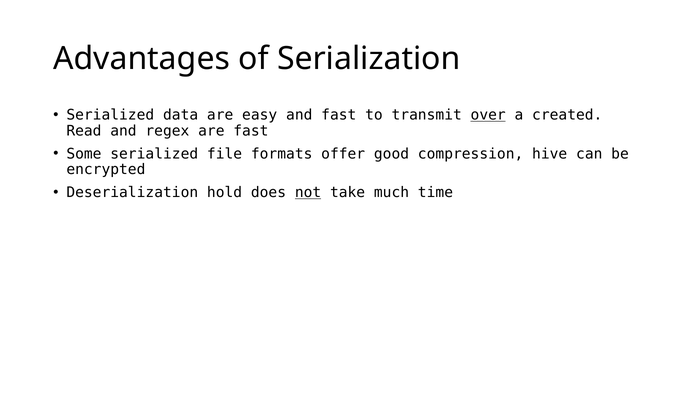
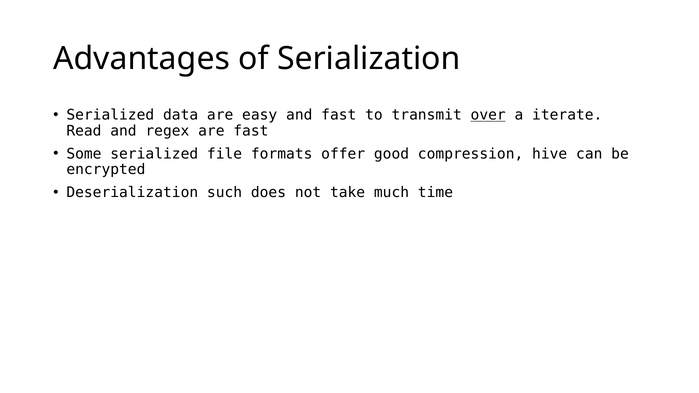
created: created -> iterate
hold: hold -> such
not underline: present -> none
